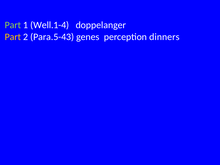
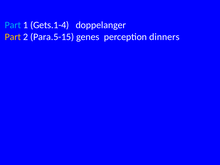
Part at (13, 25) colour: light green -> light blue
Well.1-4: Well.1-4 -> Gets.1-4
Para.5-43: Para.5-43 -> Para.5-15
